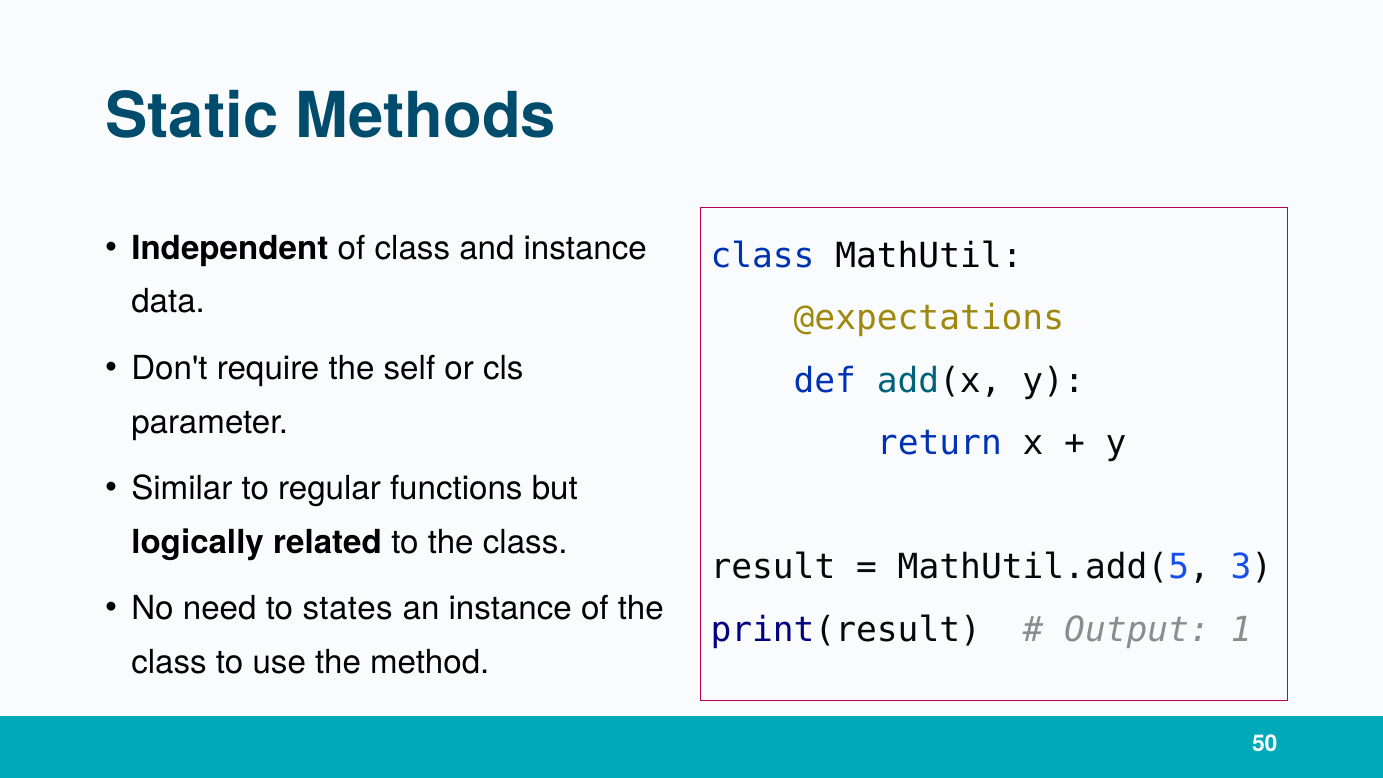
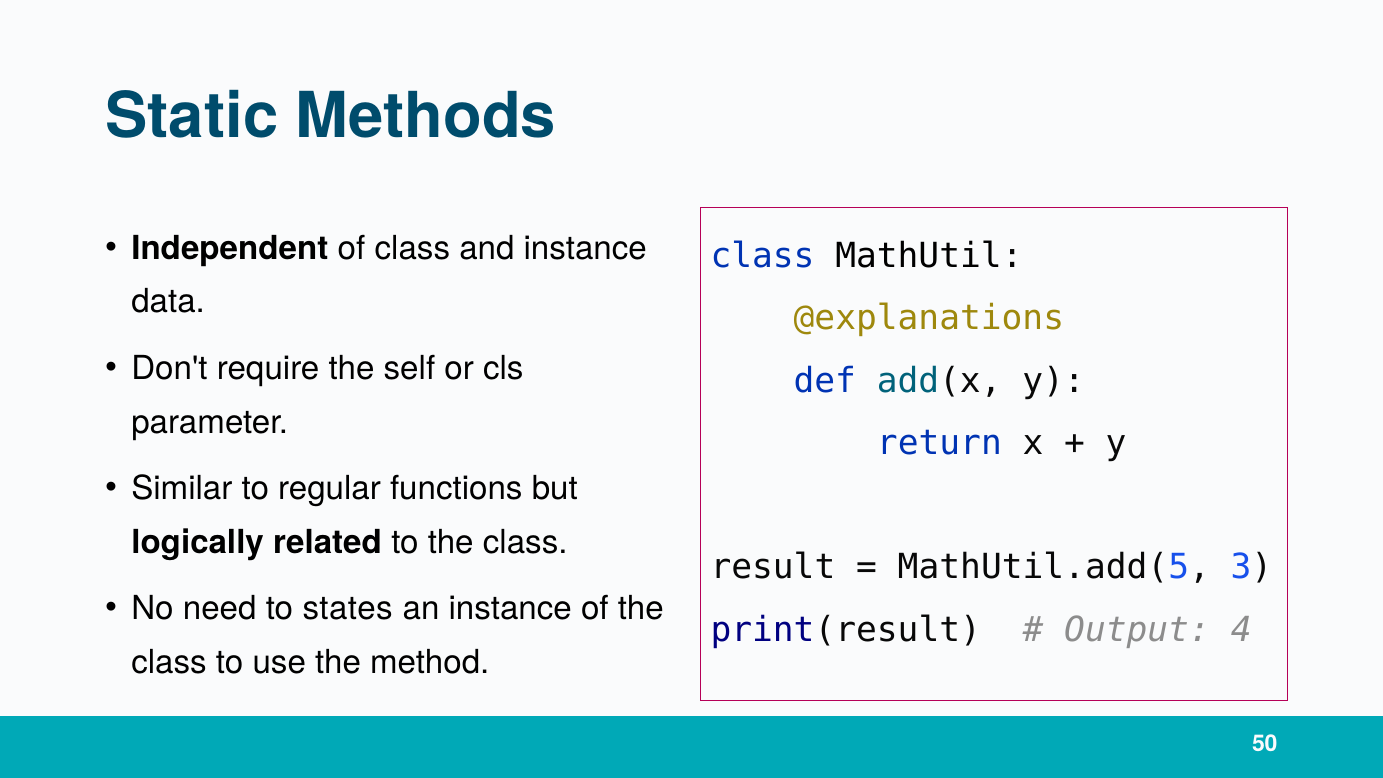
@expectations: @expectations -> @explanations
1: 1 -> 4
